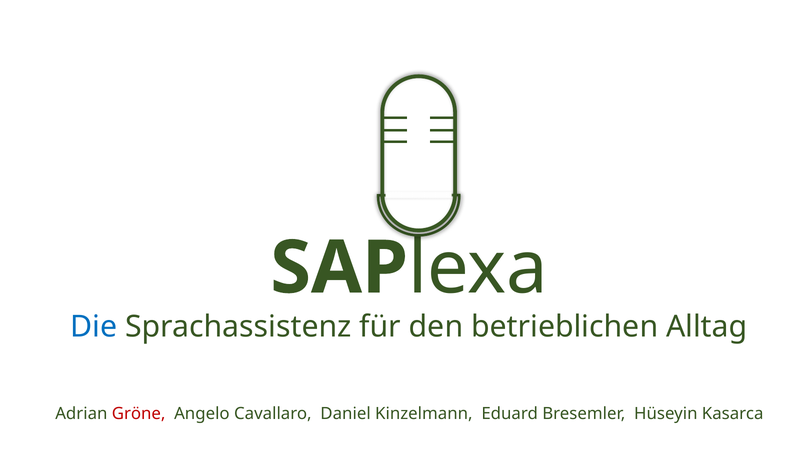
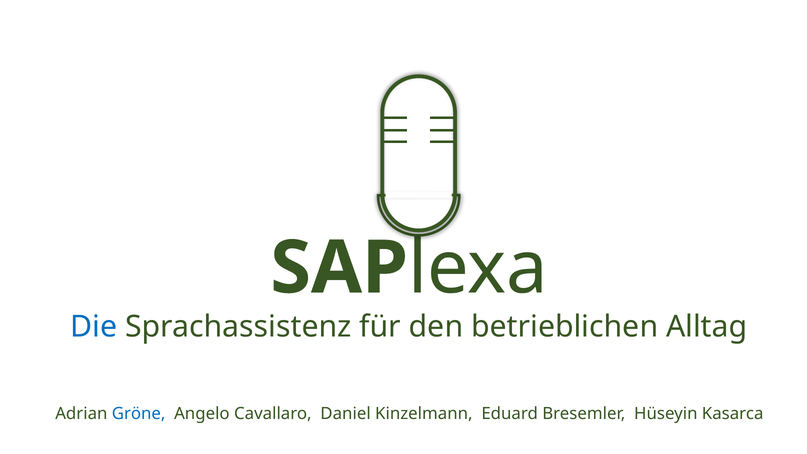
Gröne colour: red -> blue
